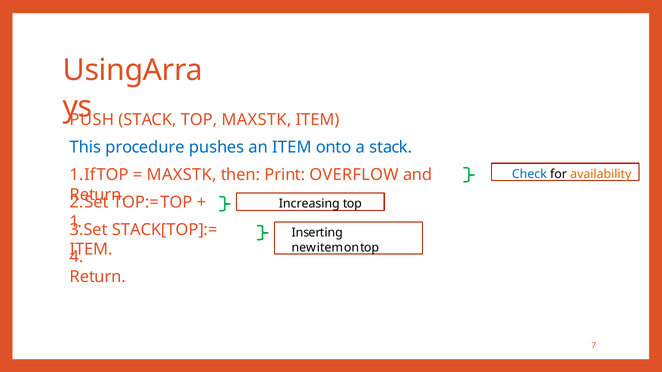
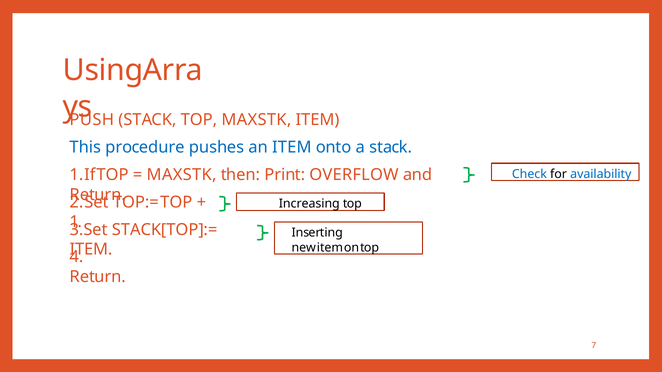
availability colour: orange -> blue
